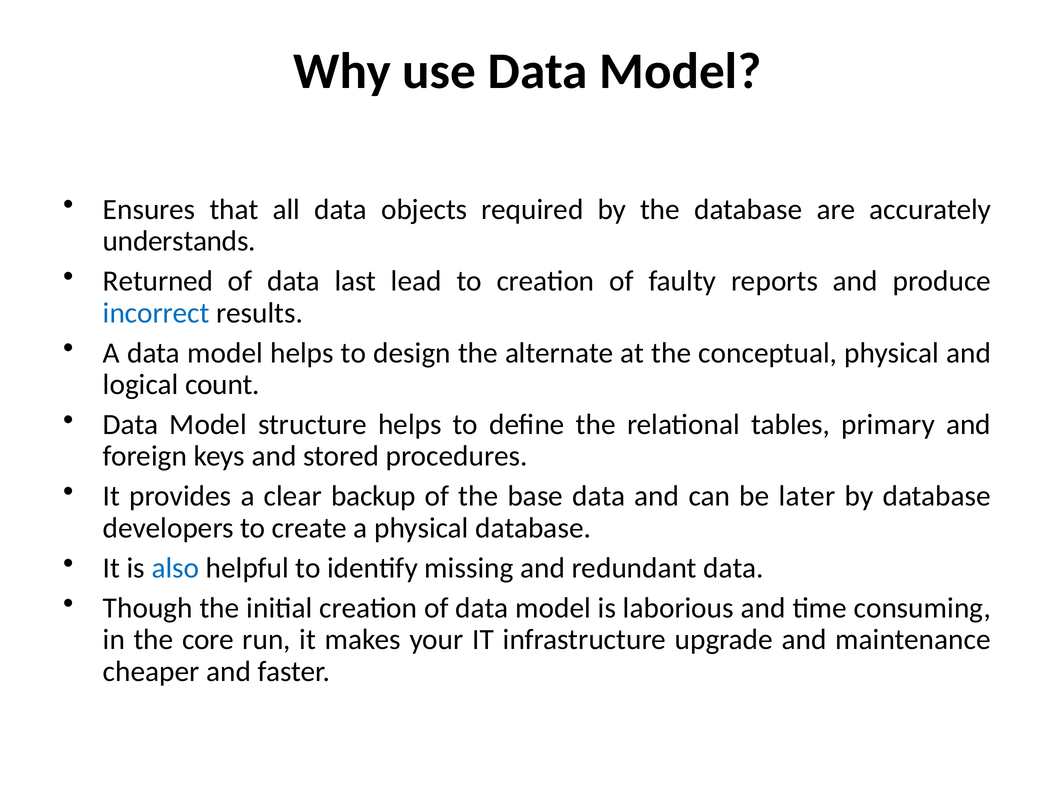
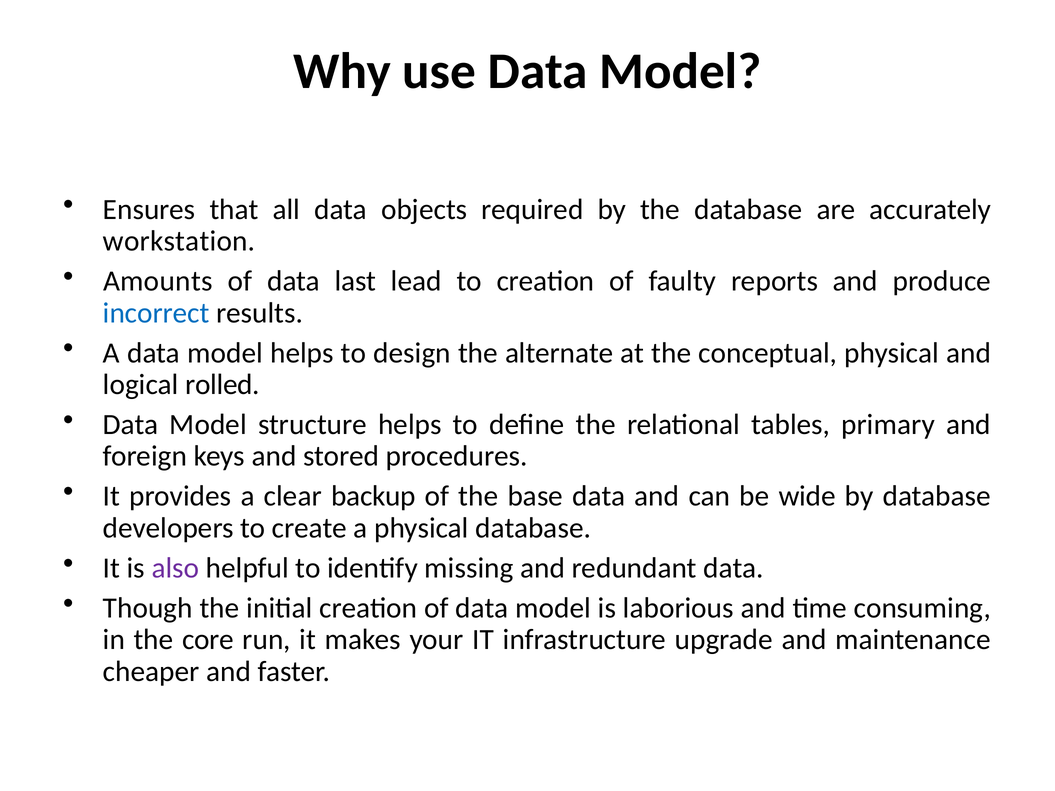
understands: understands -> workstation
Returned: Returned -> Amounts
count: count -> rolled
later: later -> wide
also colour: blue -> purple
